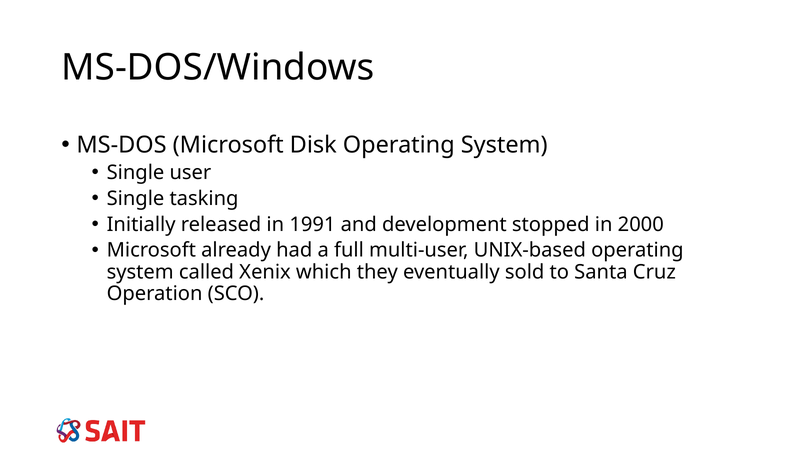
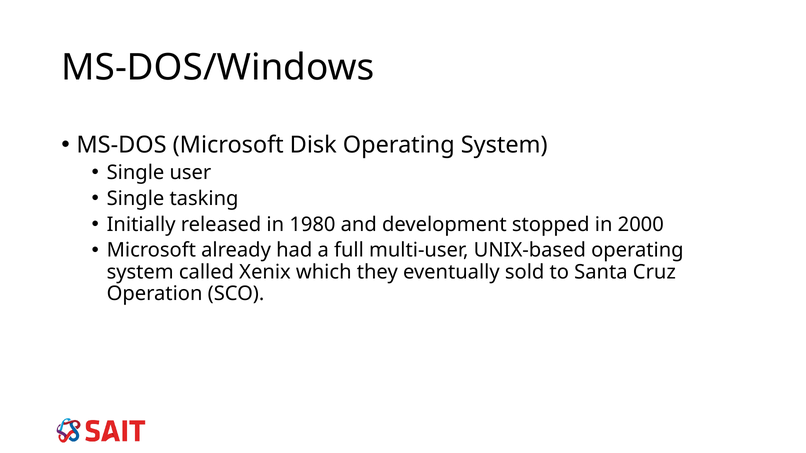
1991: 1991 -> 1980
